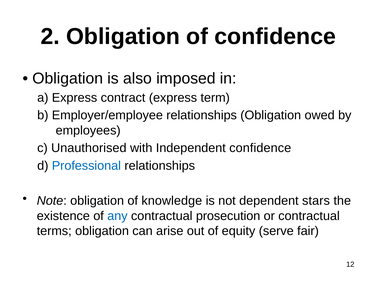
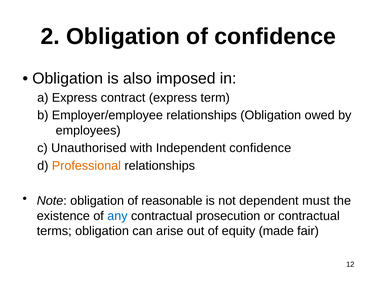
Professional colour: blue -> orange
knowledge: knowledge -> reasonable
stars: stars -> must
serve: serve -> made
